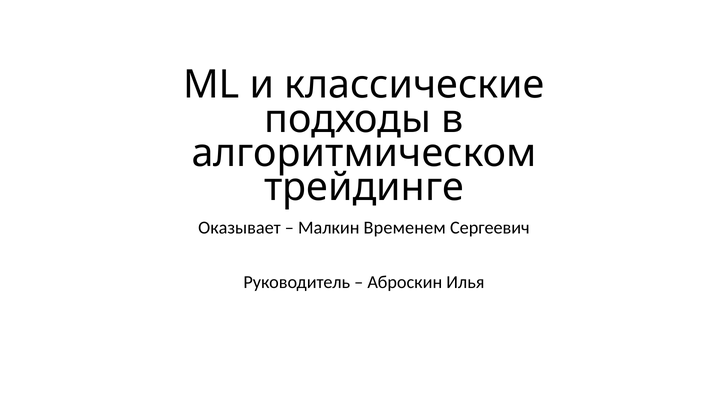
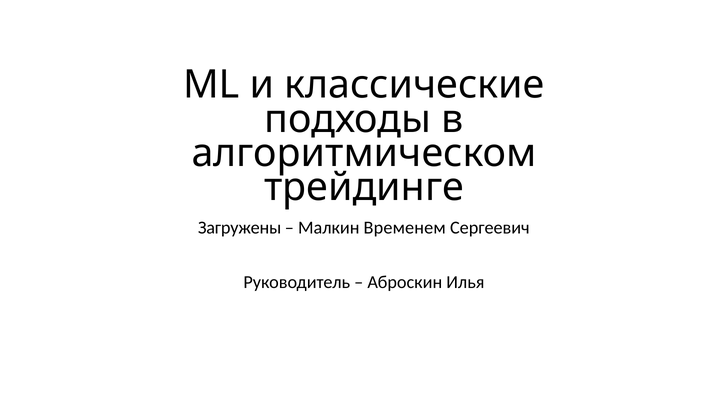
Оказывает: Оказывает -> Загружены
